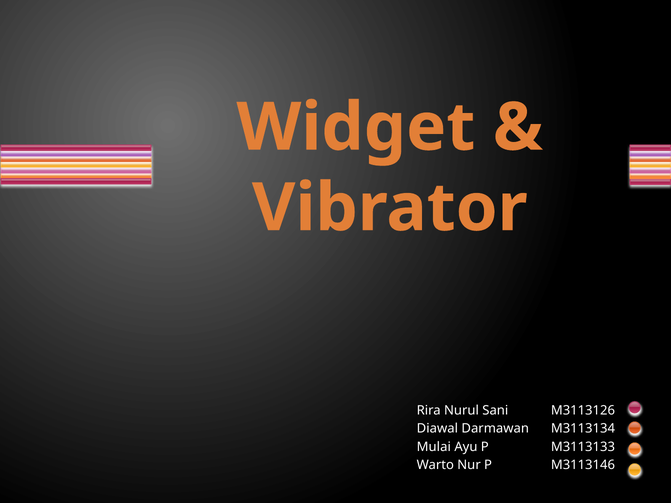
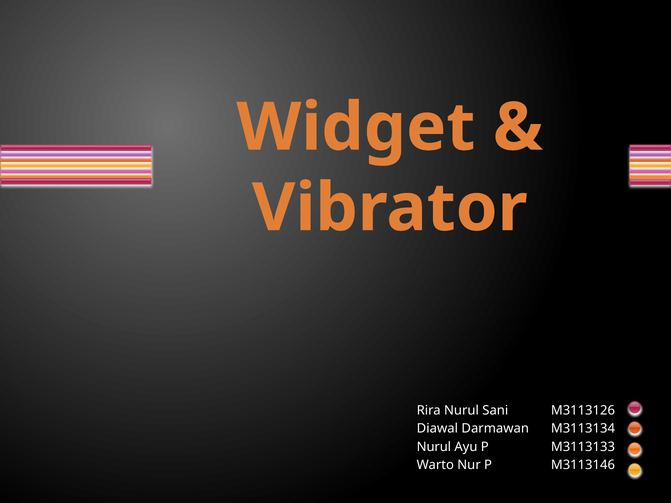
Mulai at (434, 447): Mulai -> Nurul
